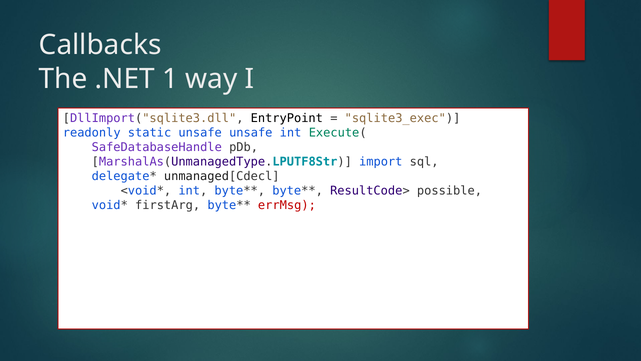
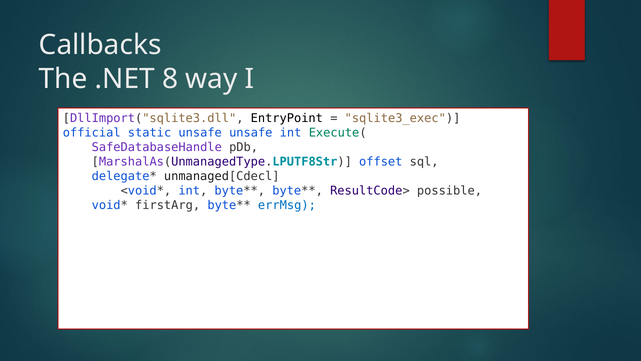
1: 1 -> 8
readonly: readonly -> official
import: import -> offset
errMsg colour: red -> blue
